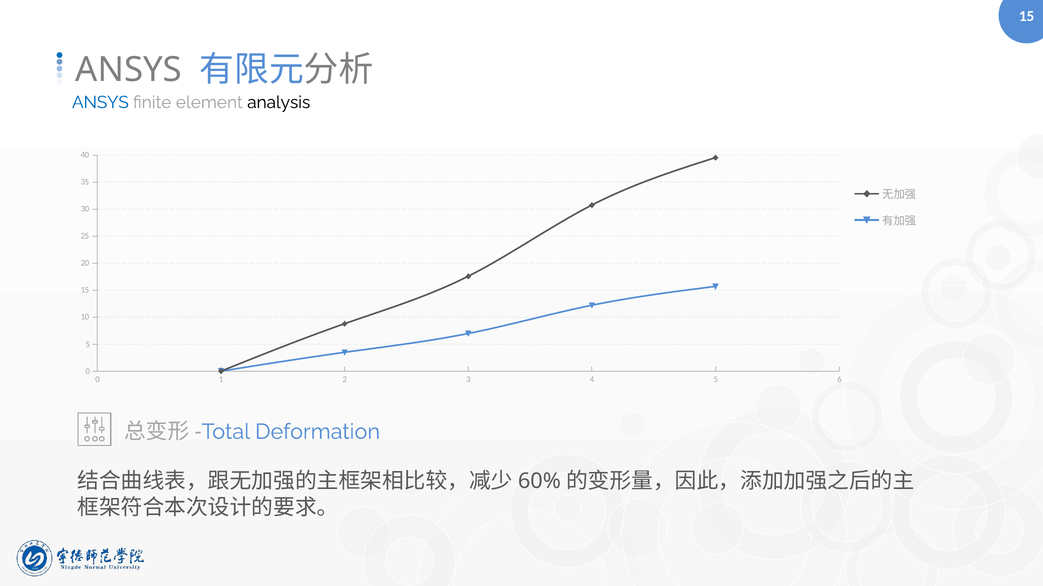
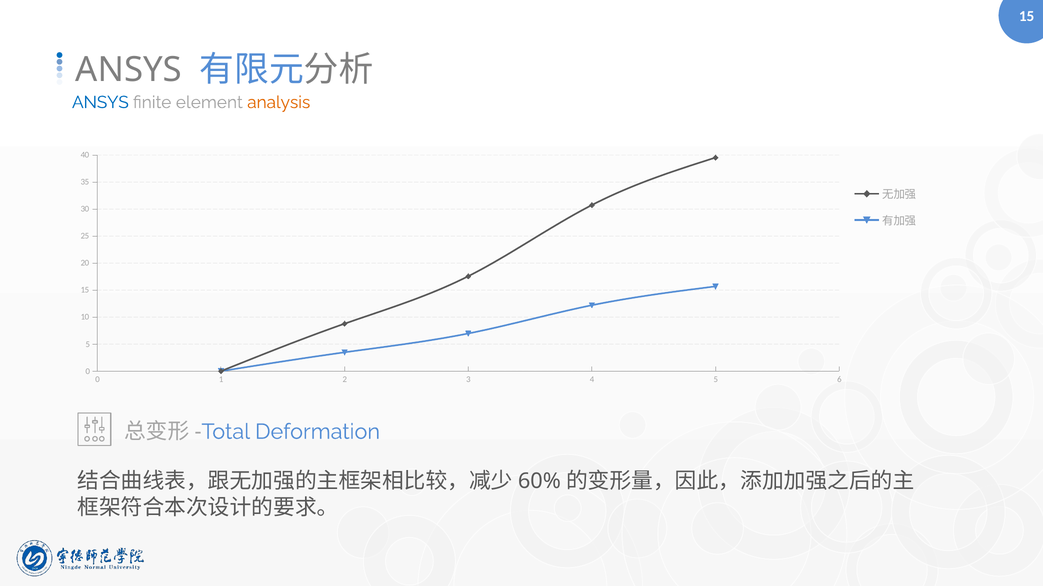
analysis colour: black -> orange
